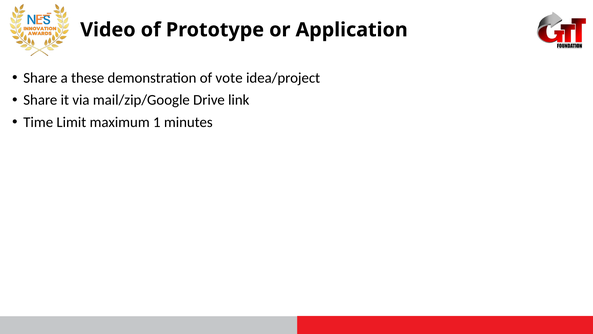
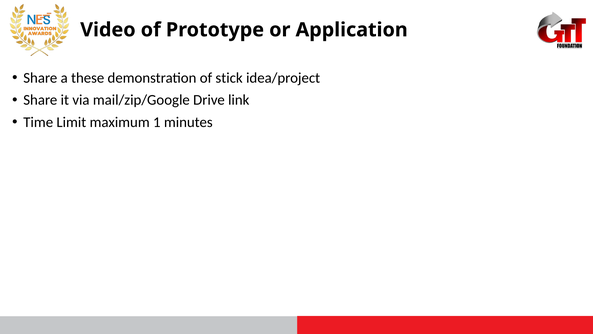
vote: vote -> stick
